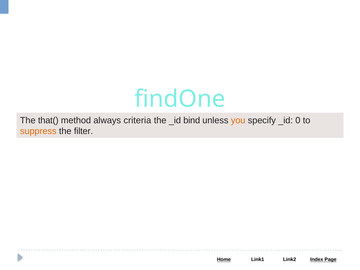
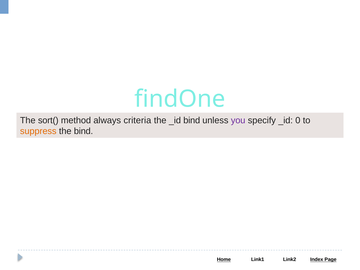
that(: that( -> sort(
you colour: orange -> purple
the filter: filter -> bind
